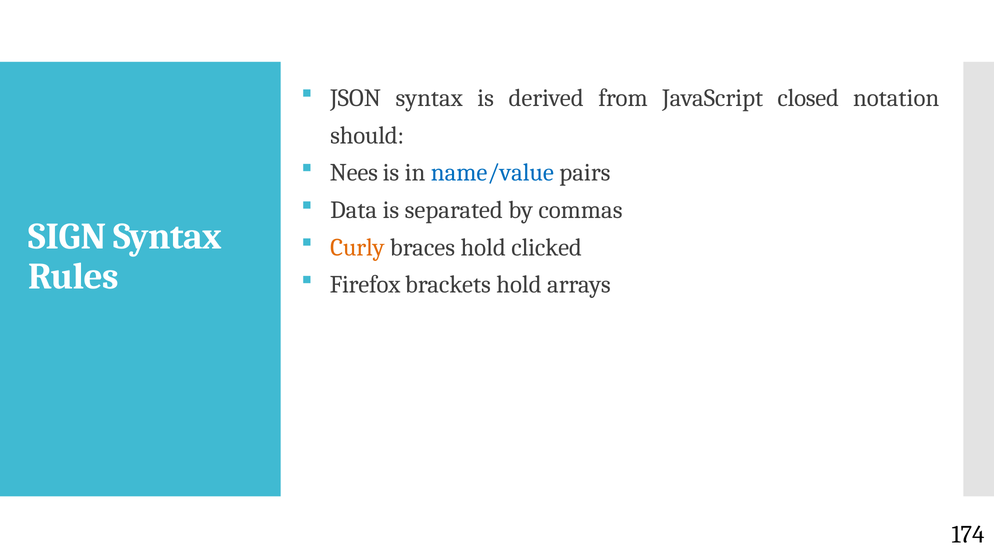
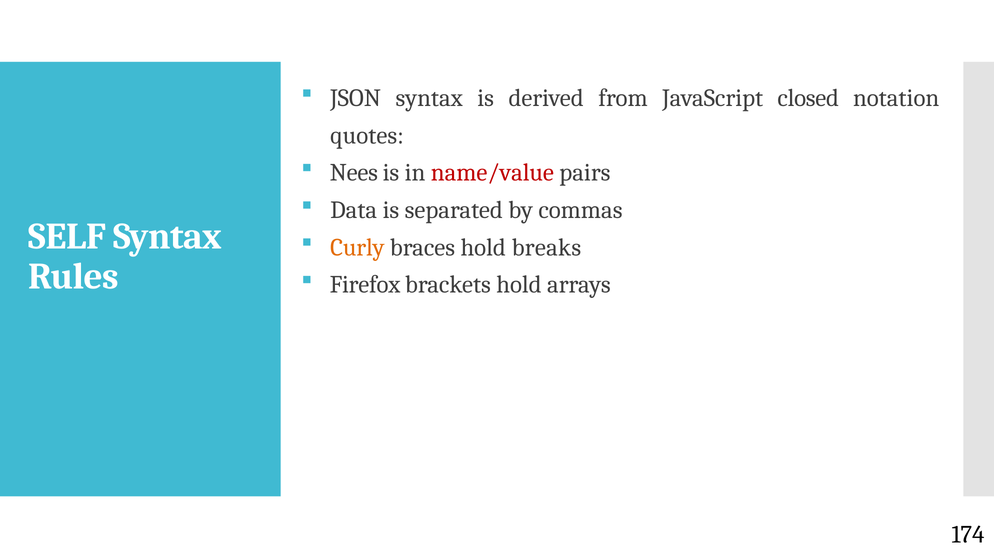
should: should -> quotes
name/value colour: blue -> red
SIGN: SIGN -> SELF
clicked: clicked -> breaks
